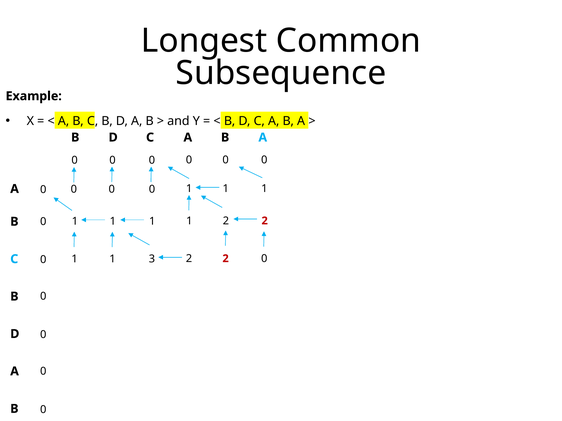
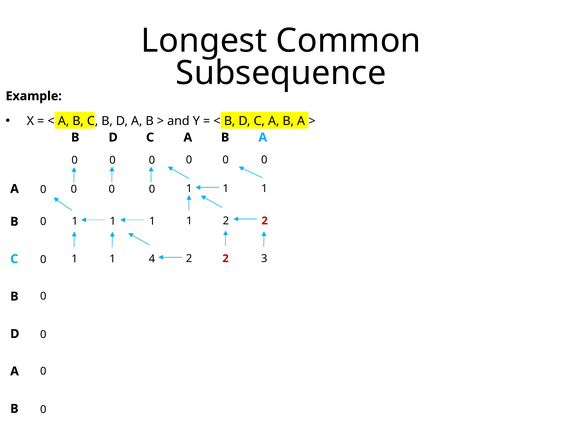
3: 3 -> 4
2 0: 0 -> 3
